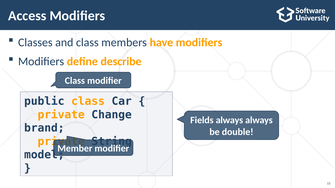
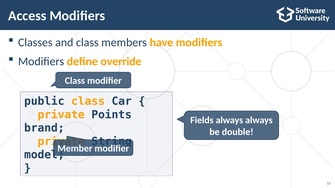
describe: describe -> override
Change: Change -> Points
